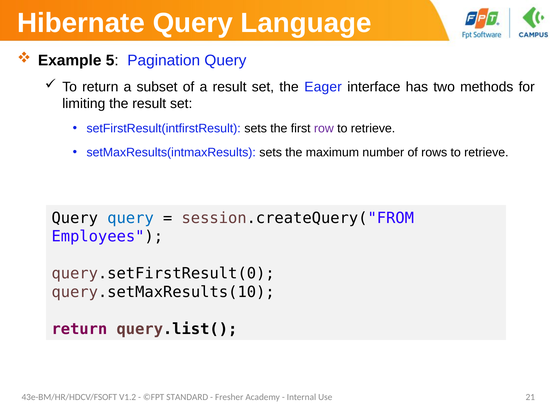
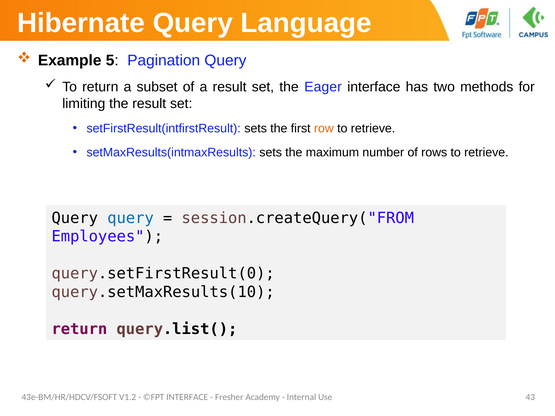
row colour: purple -> orange
©FPT STANDARD: STANDARD -> INTERFACE
21: 21 -> 43
